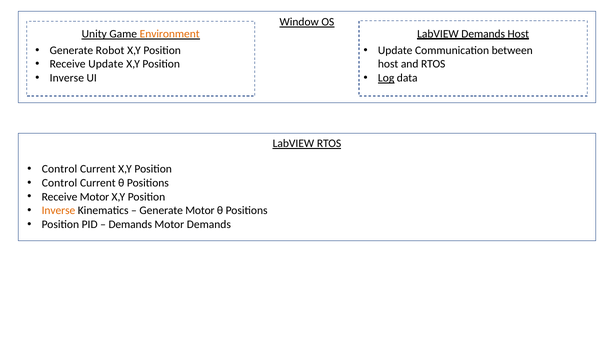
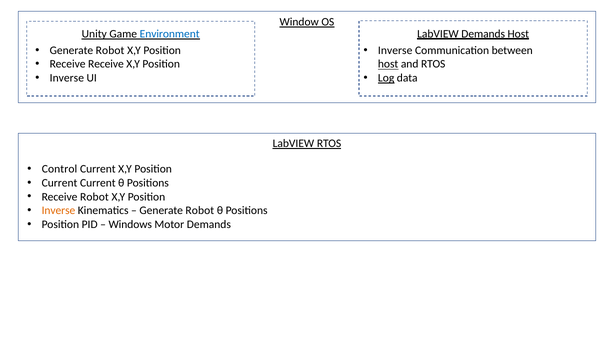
Environment colour: orange -> blue
Update at (395, 50): Update -> Inverse
Receive Update: Update -> Receive
host at (388, 64) underline: none -> present
Control at (60, 183): Control -> Current
Receive Motor: Motor -> Robot
Motor at (200, 211): Motor -> Robot
Demands at (130, 225): Demands -> Windows
